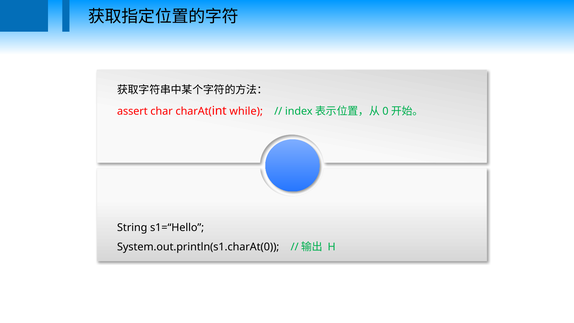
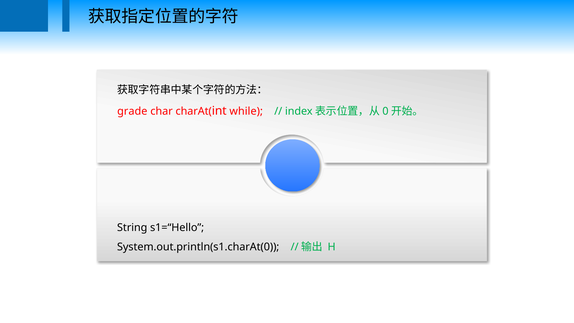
assert: assert -> grade
